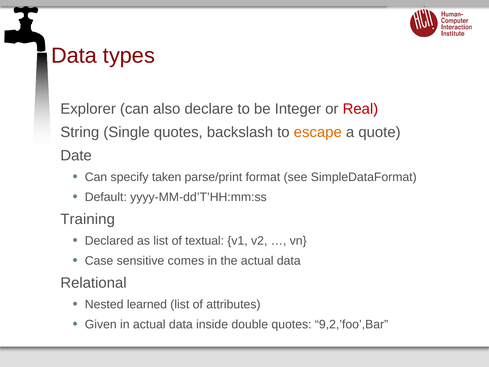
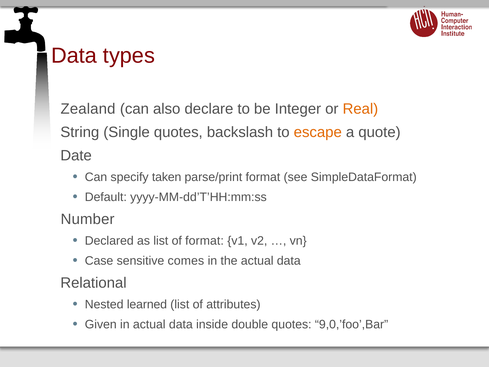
Explorer: Explorer -> Zealand
Real colour: red -> orange
Training: Training -> Number
of textual: textual -> format
9,2,’foo’,Bar: 9,2,’foo’,Bar -> 9,0,’foo’,Bar
